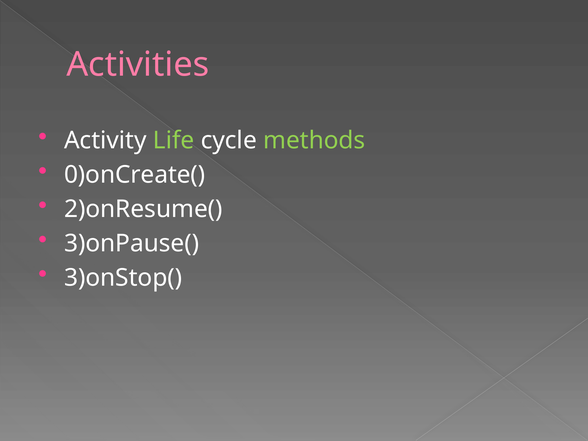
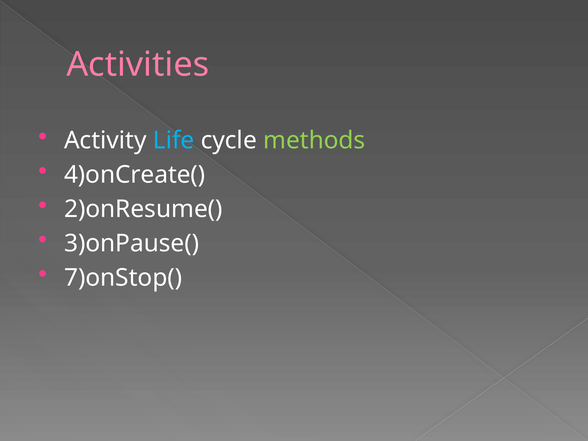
Life colour: light green -> light blue
0)onCreate(: 0)onCreate( -> 4)onCreate(
3)onStop(: 3)onStop( -> 7)onStop(
